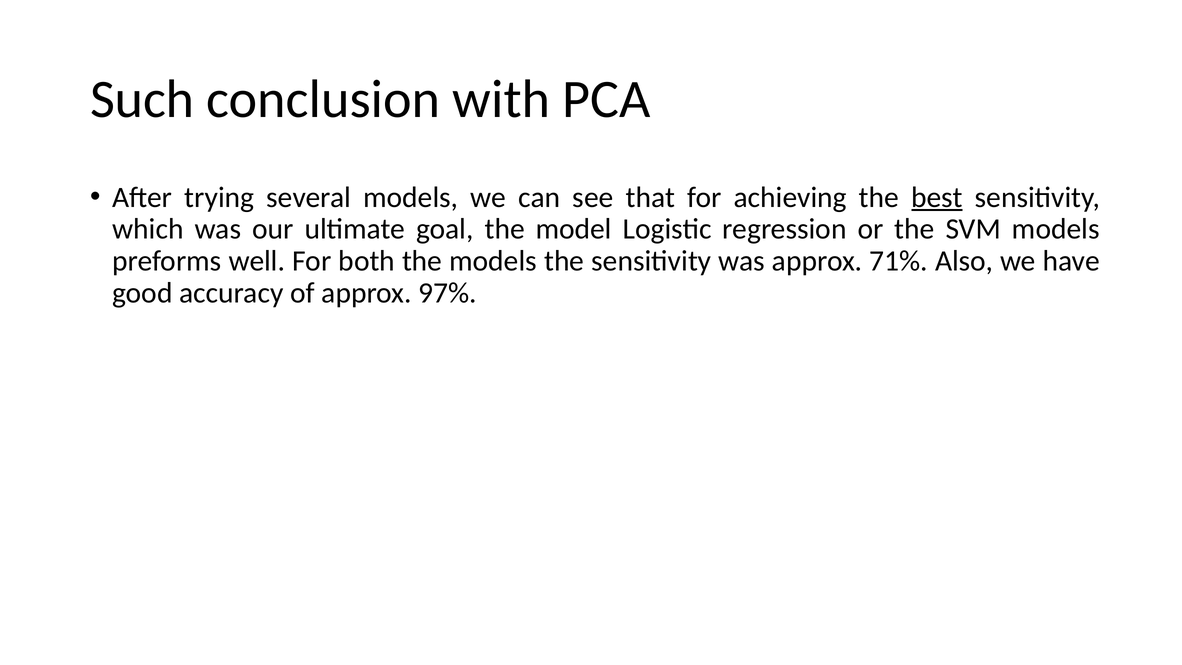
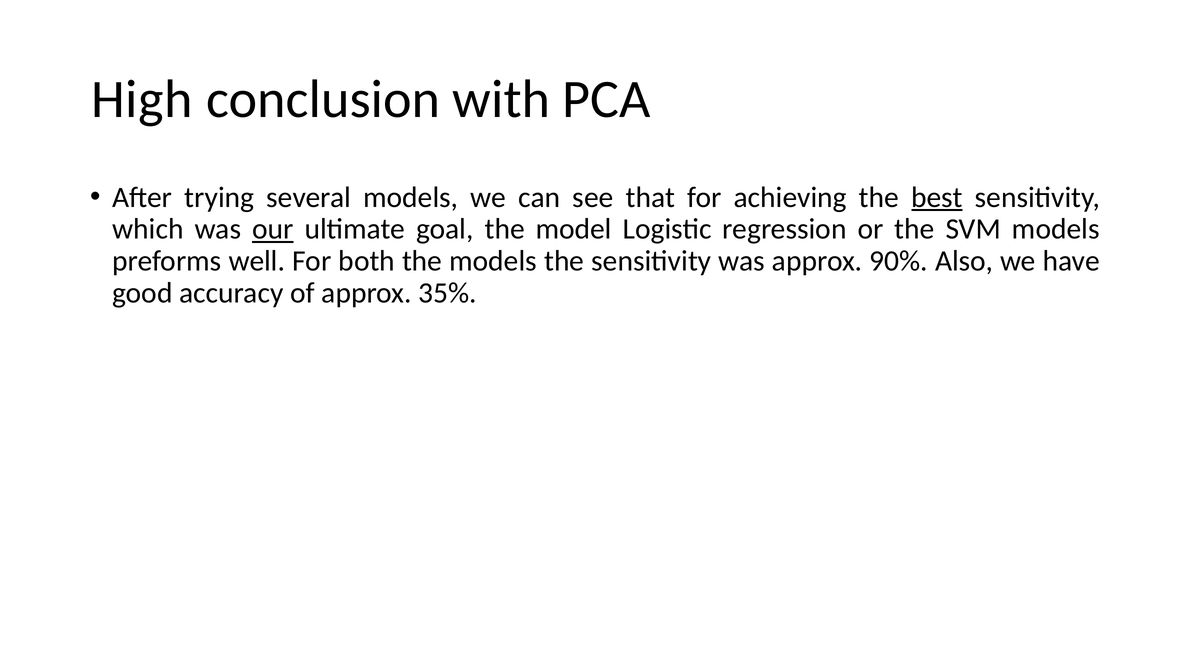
Such: Such -> High
our underline: none -> present
71%: 71% -> 90%
97%: 97% -> 35%
